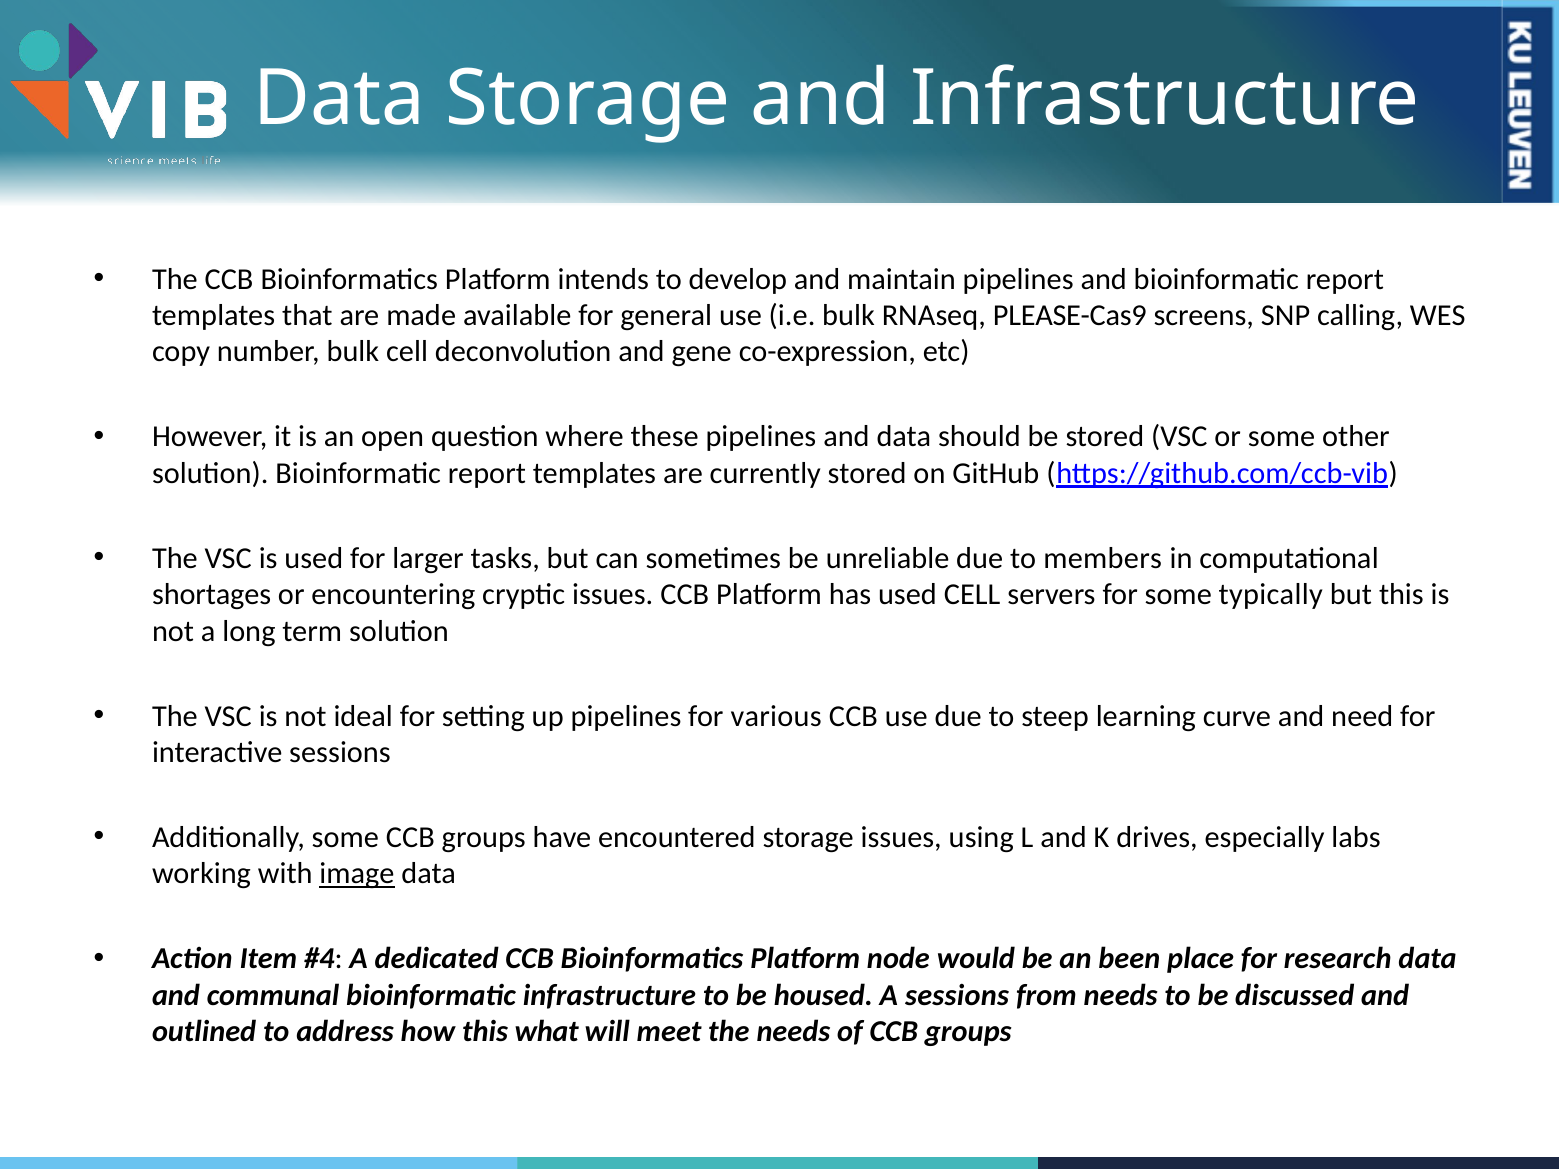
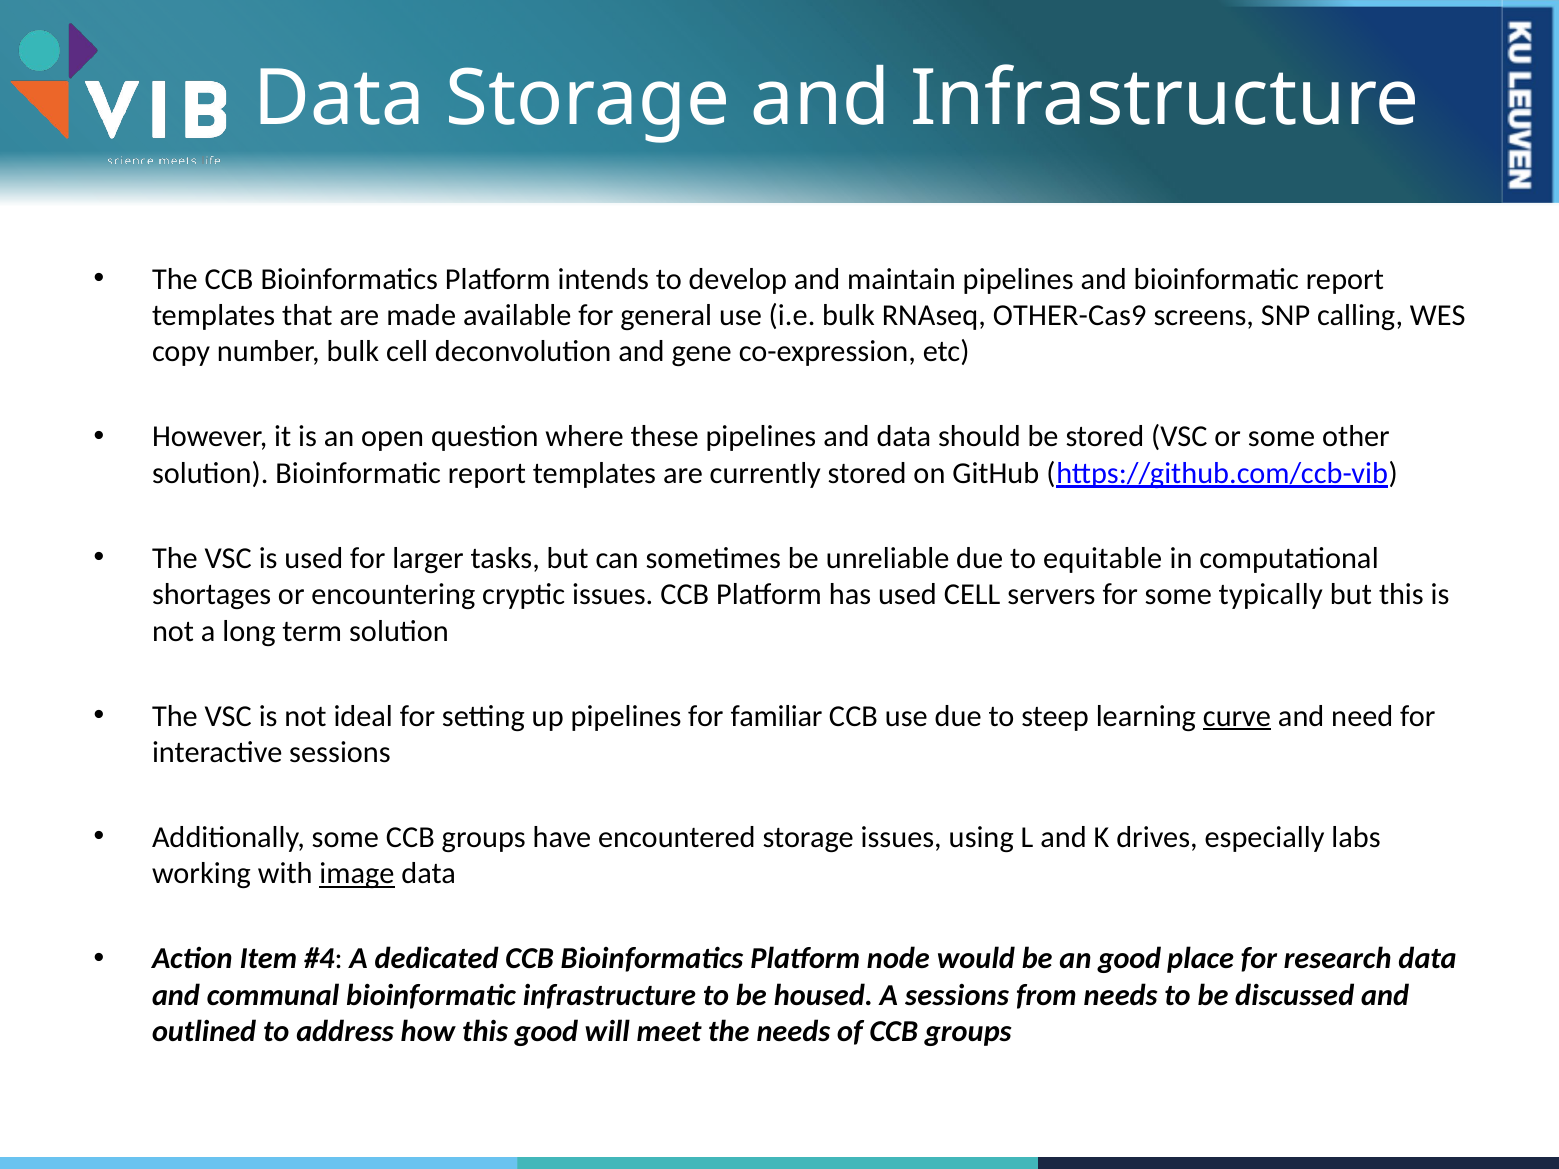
PLEASE-Cas9: PLEASE-Cas9 -> OTHER-Cas9
members: members -> equitable
various: various -> familiar
curve underline: none -> present
an been: been -> good
this what: what -> good
